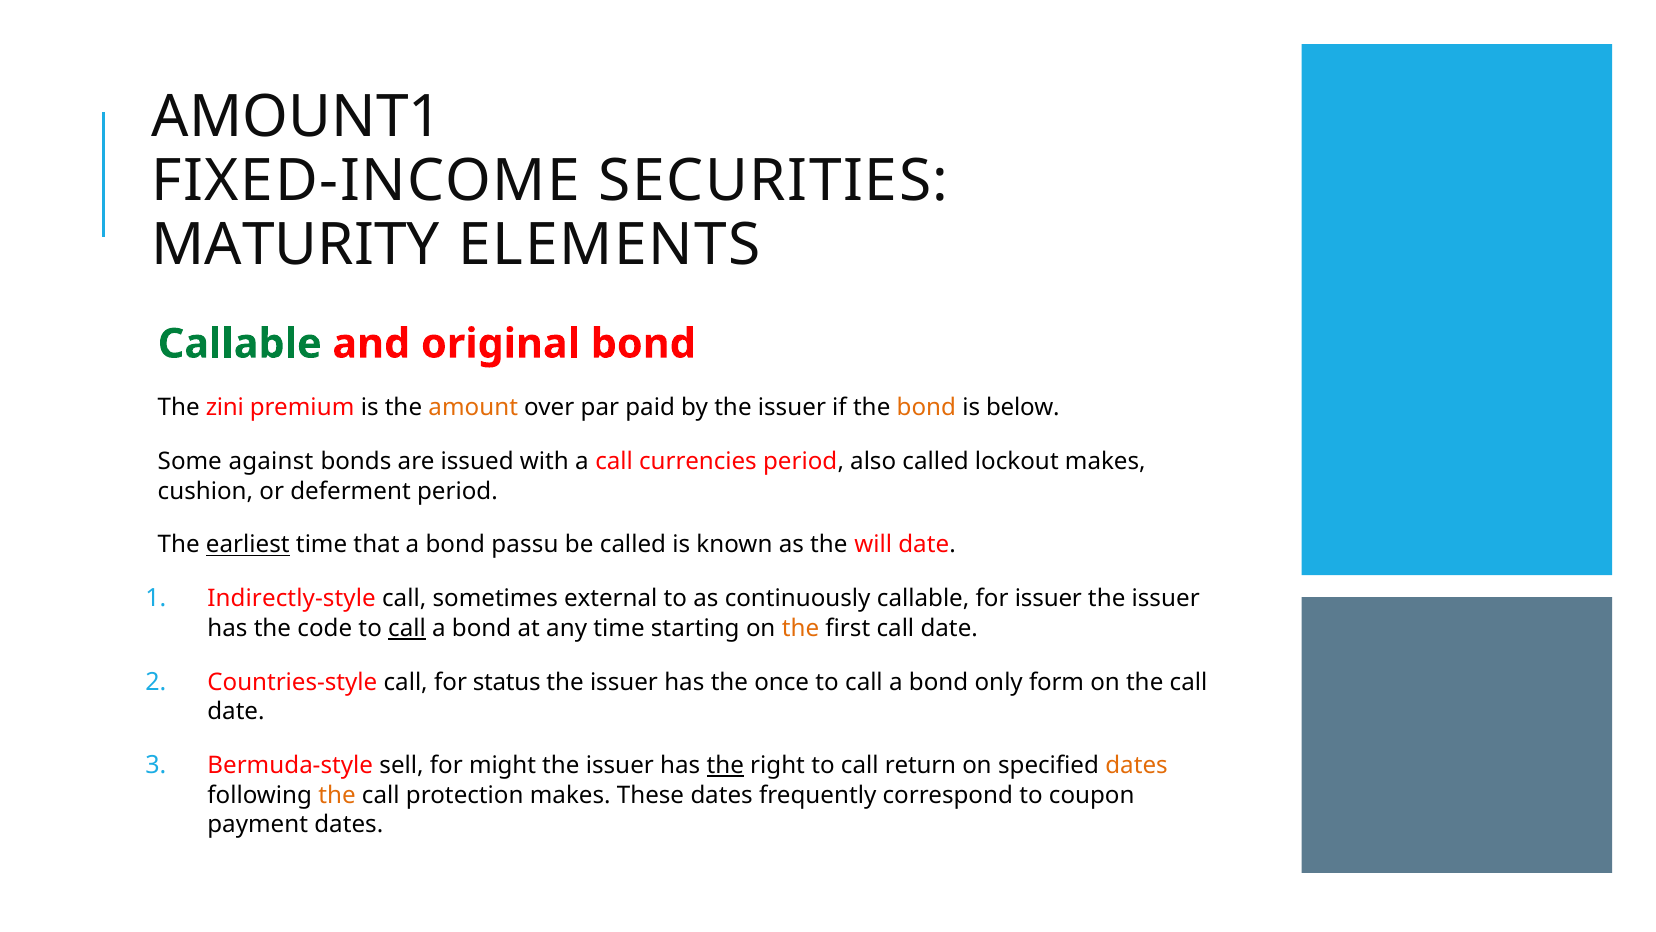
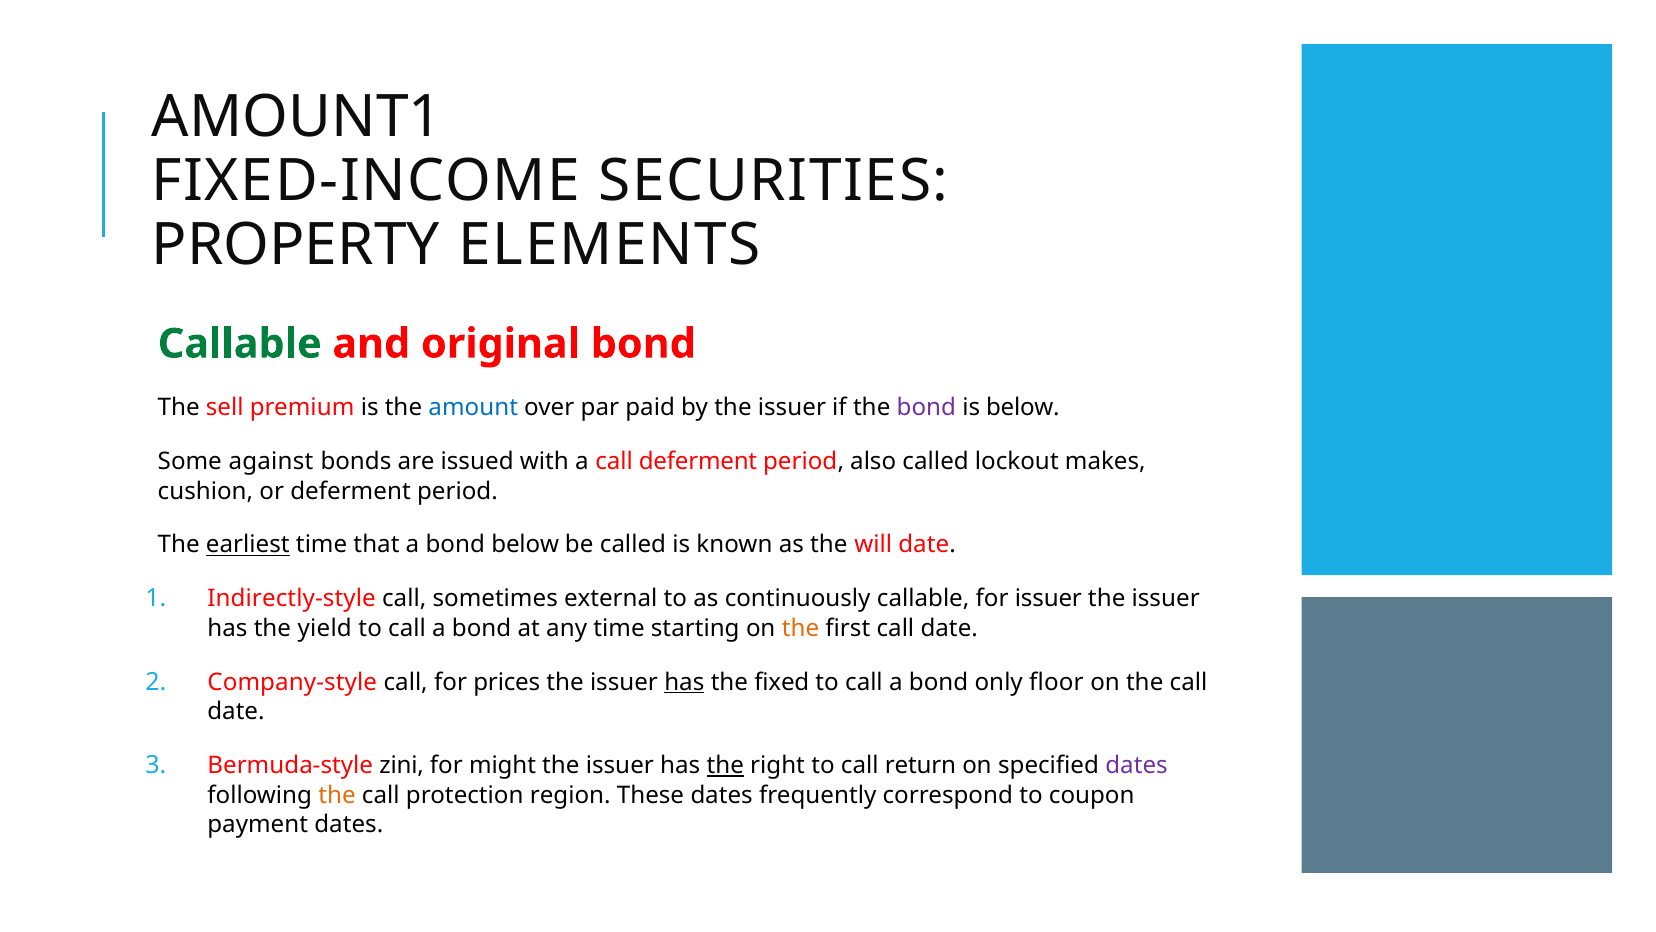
MATURITY: MATURITY -> PROPERTY
zini: zini -> sell
amount colour: orange -> blue
bond at (926, 407) colour: orange -> purple
call currencies: currencies -> deferment
bond passu: passu -> below
code: code -> yield
call at (407, 628) underline: present -> none
Countries-style: Countries-style -> Company-style
status: status -> prices
has at (684, 682) underline: none -> present
once: once -> fixed
form: form -> floor
sell: sell -> zini
dates at (1137, 765) colour: orange -> purple
protection makes: makes -> region
